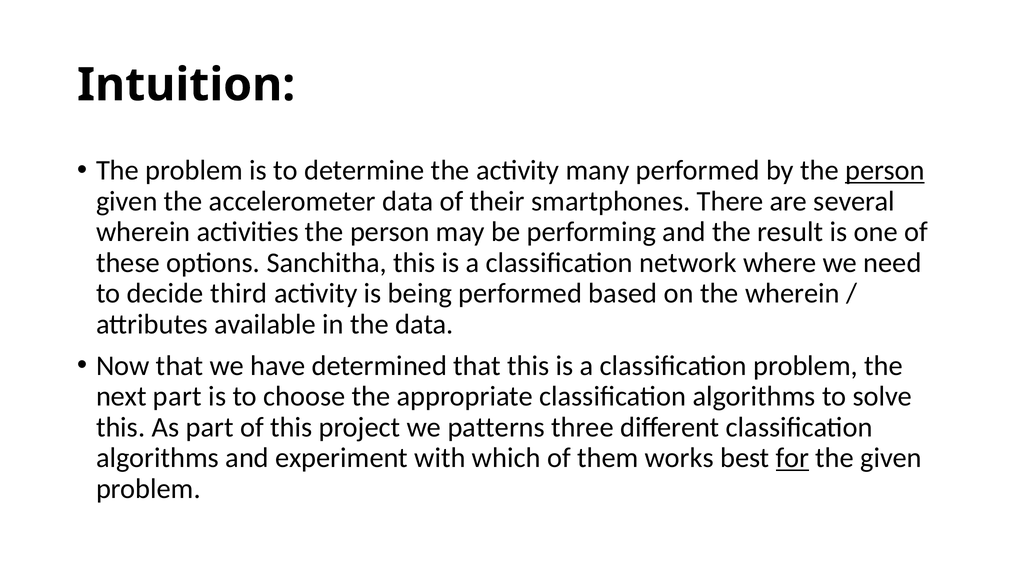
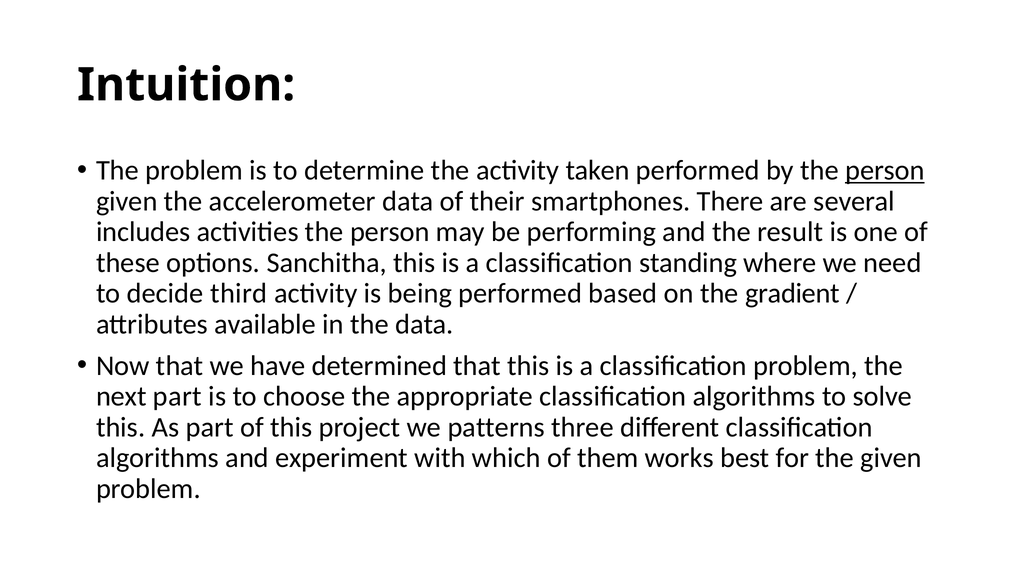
many: many -> taken
wherein at (143, 232): wherein -> includes
network: network -> standing
the wherein: wherein -> gradient
for underline: present -> none
